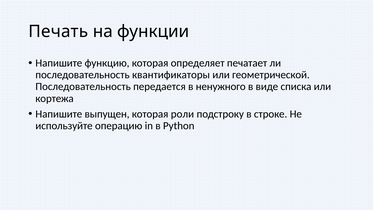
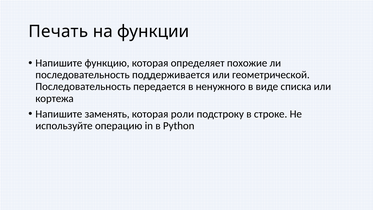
печатает: печатает -> похожие
квантификаторы: квантификаторы -> поддерживается
выпущен: выпущен -> заменять
